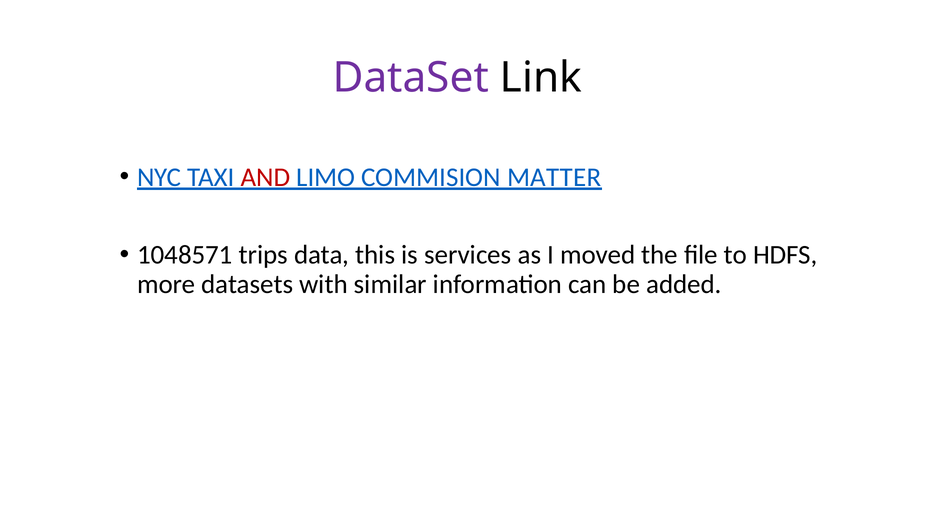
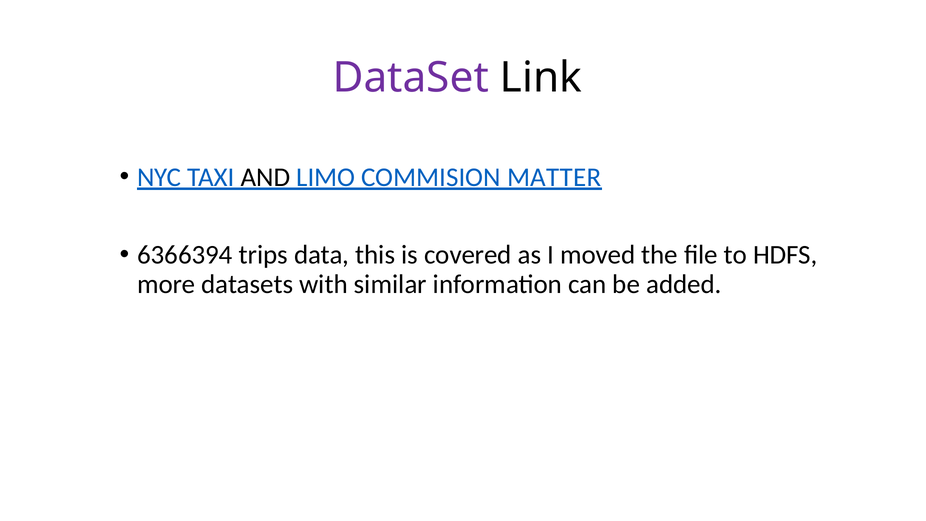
AND colour: red -> black
1048571: 1048571 -> 6366394
services: services -> covered
